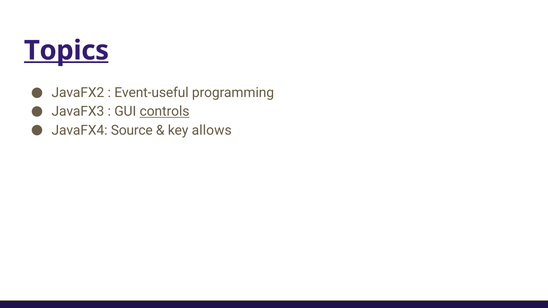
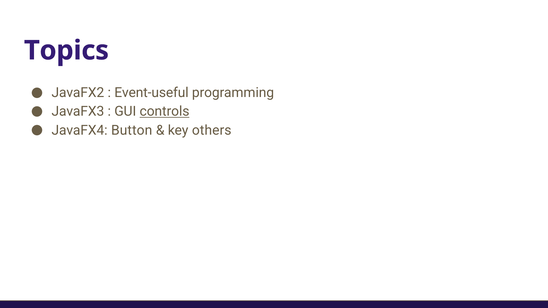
Topics underline: present -> none
Source: Source -> Button
allows: allows -> others
